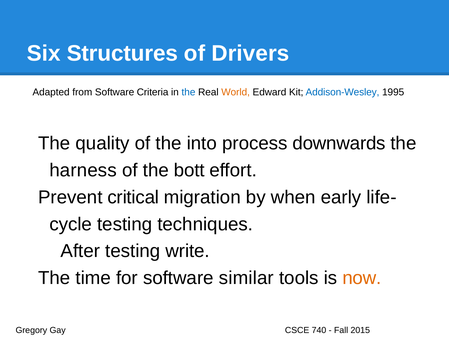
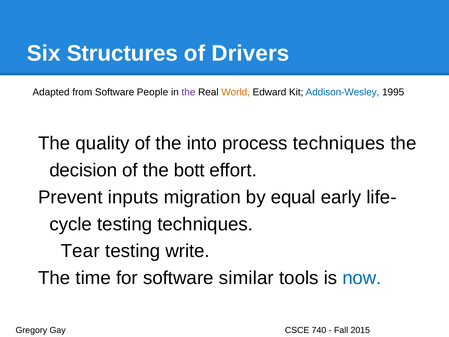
Criteria: Criteria -> People
the at (188, 92) colour: blue -> purple
process downwards: downwards -> techniques
harness: harness -> decision
critical: critical -> inputs
when: when -> equal
After: After -> Tear
now colour: orange -> blue
